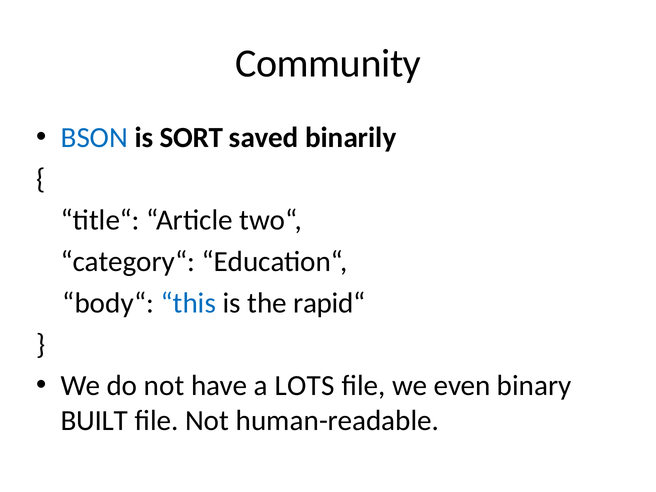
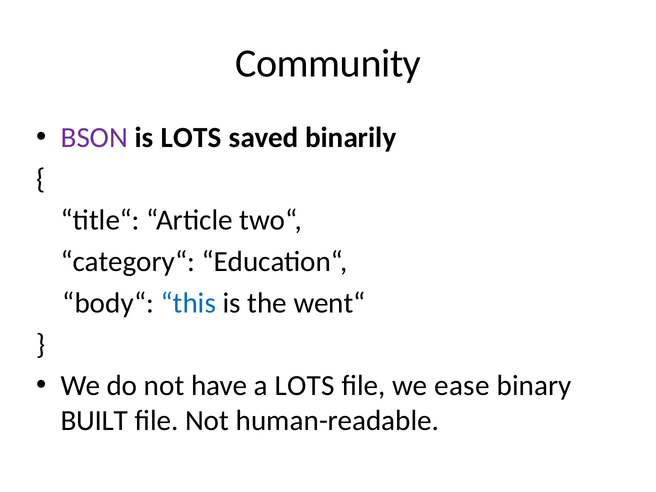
BSON colour: blue -> purple
is SORT: SORT -> LOTS
rapid“: rapid“ -> went“
even: even -> ease
